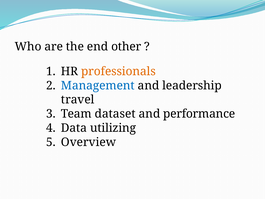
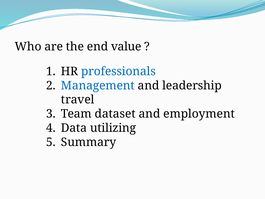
other: other -> value
professionals colour: orange -> blue
performance: performance -> employment
Overview: Overview -> Summary
